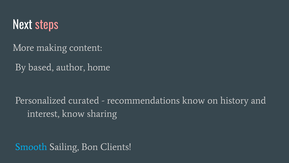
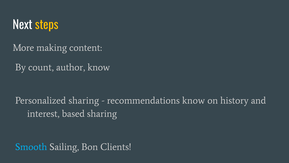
steps colour: pink -> yellow
based: based -> count
author home: home -> know
Personalized curated: curated -> sharing
interest know: know -> based
